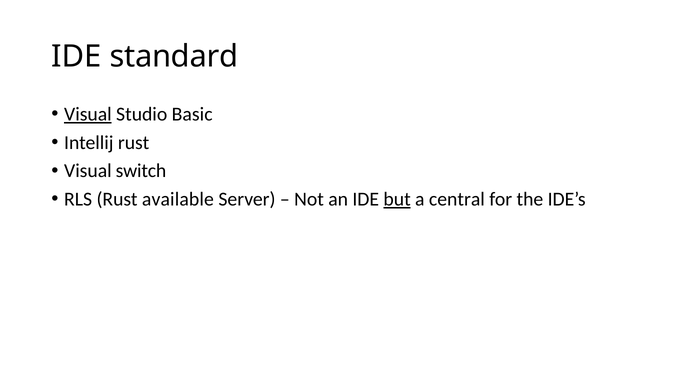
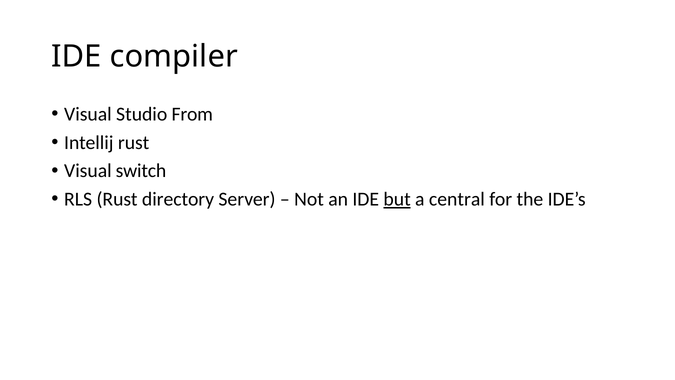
standard: standard -> compiler
Visual at (88, 114) underline: present -> none
Basic: Basic -> From
available: available -> directory
